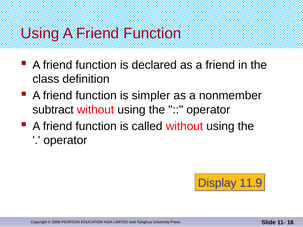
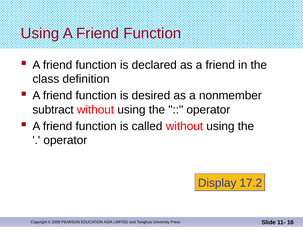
simpler: simpler -> desired
11.9: 11.9 -> 17.2
